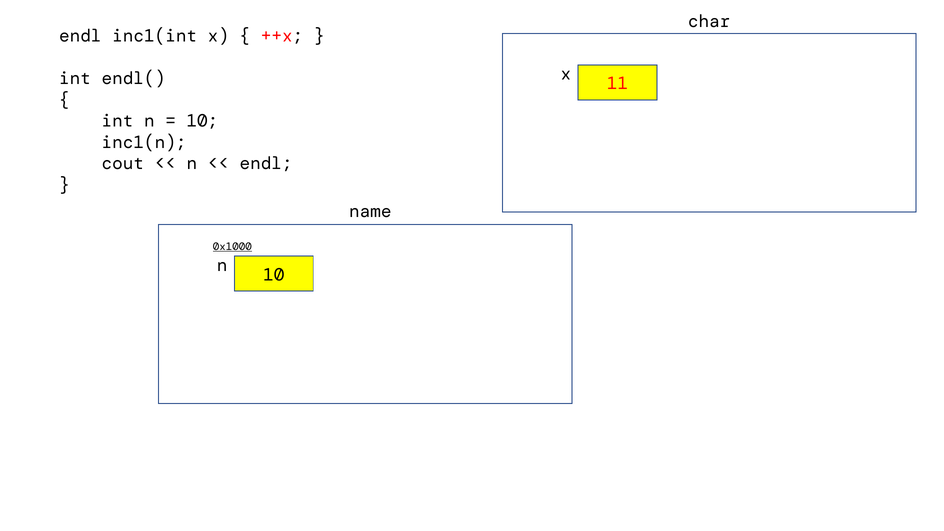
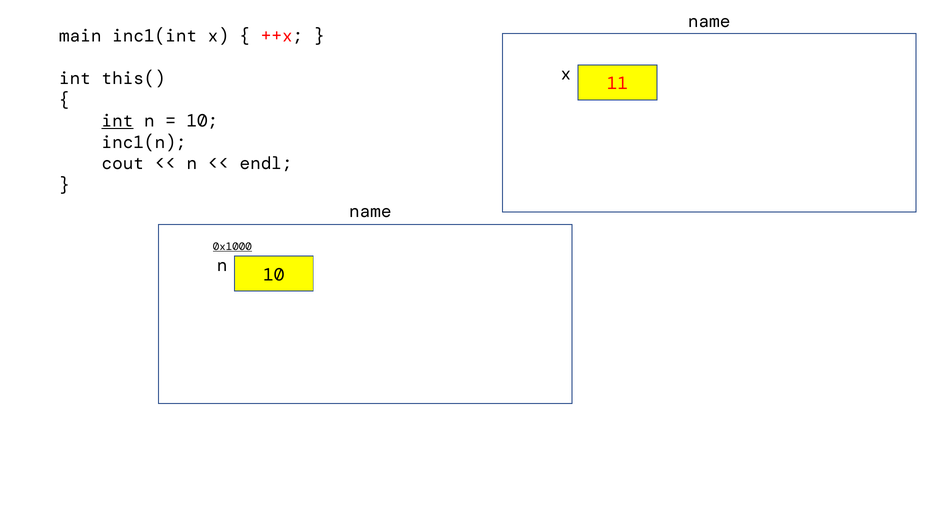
char at (709, 22): char -> name
endl at (80, 36): endl -> main
endl(: endl( -> this(
int at (117, 121) underline: none -> present
